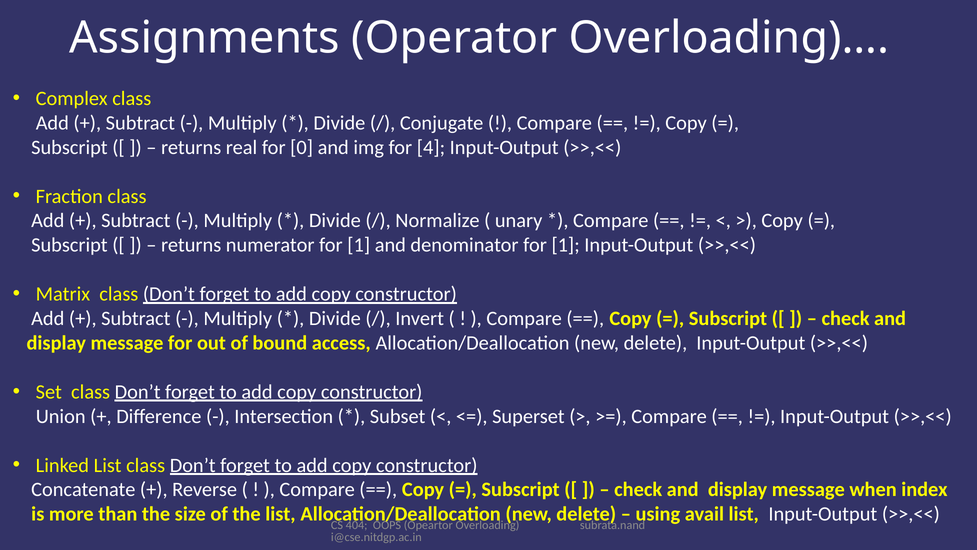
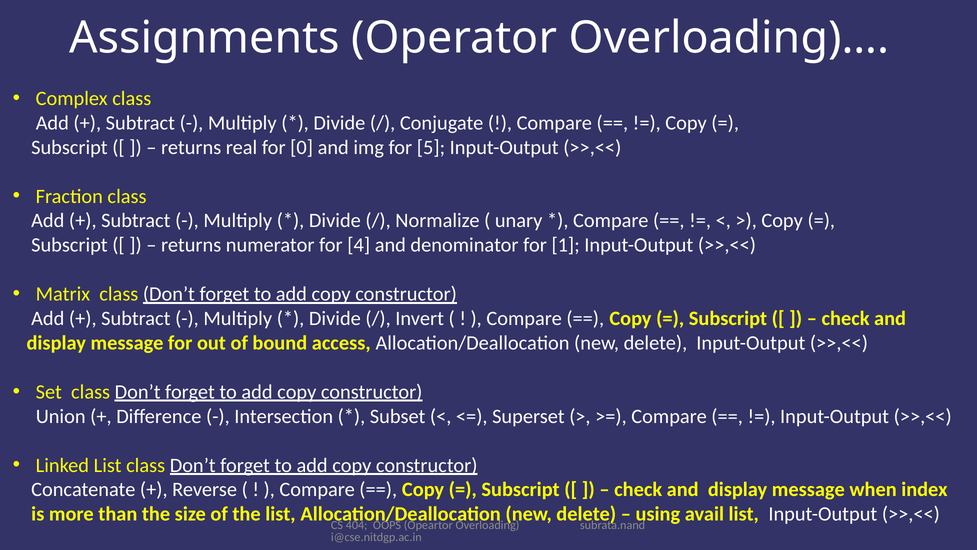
4: 4 -> 5
numerator for 1: 1 -> 4
